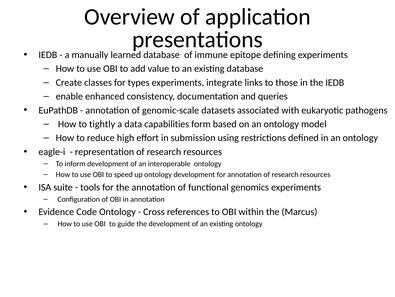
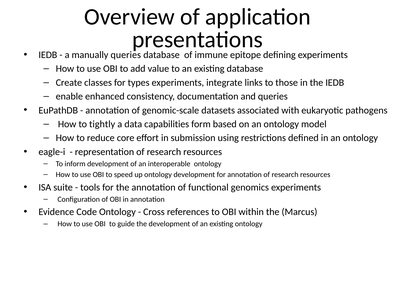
manually learned: learned -> queries
high: high -> core
